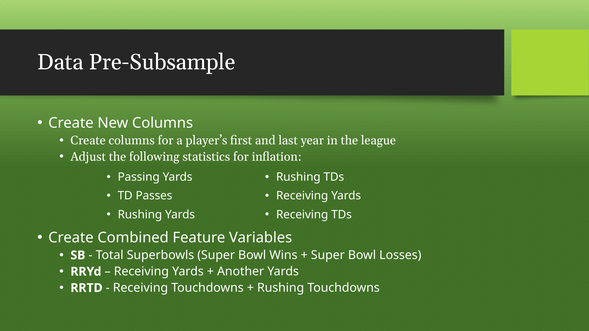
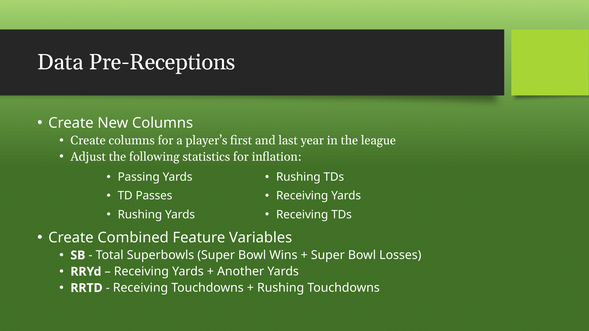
Pre-Subsample: Pre-Subsample -> Pre-Receptions
